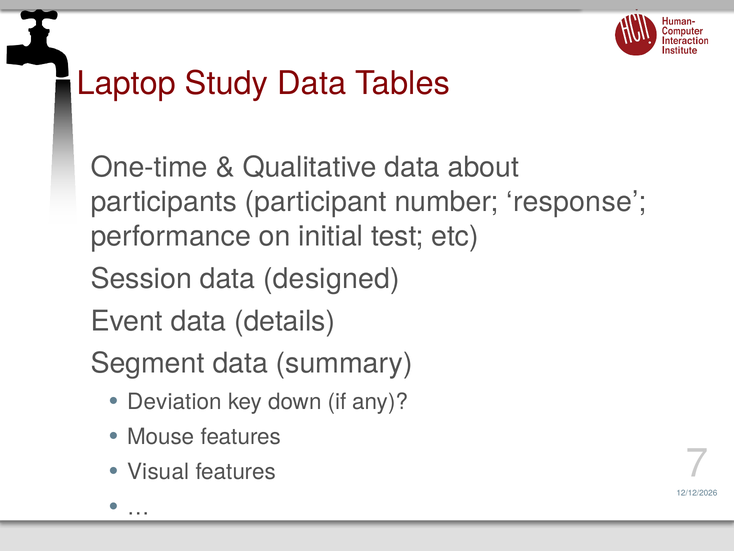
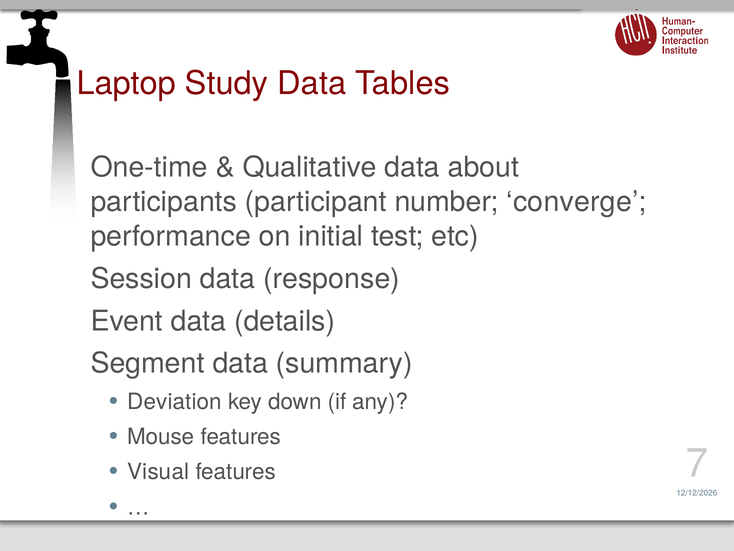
response: response -> converge
designed: designed -> response
